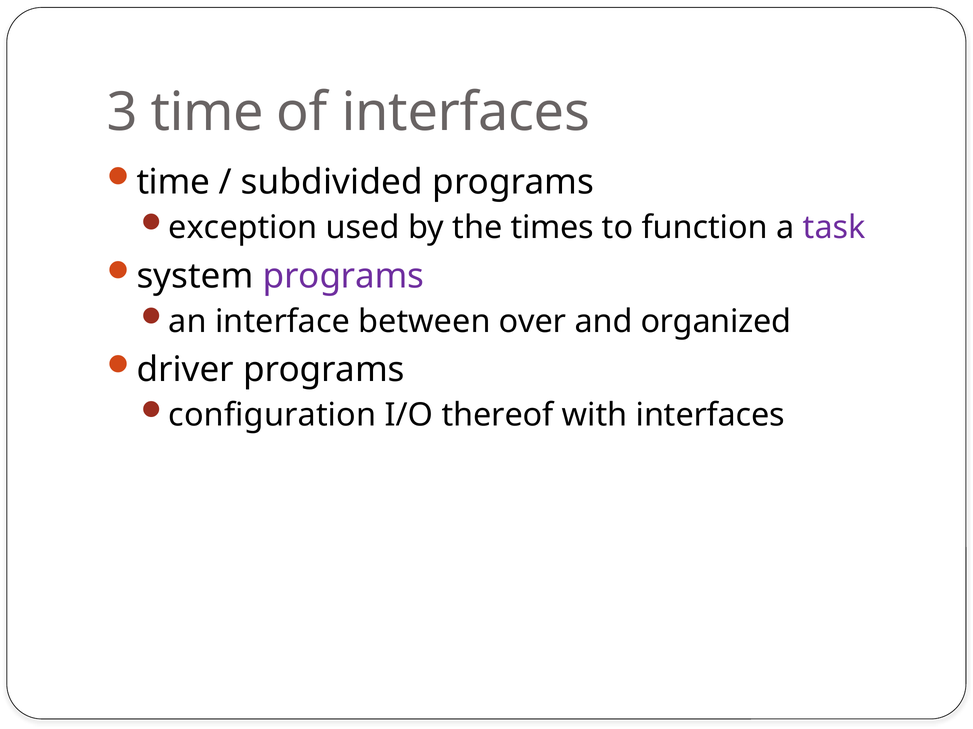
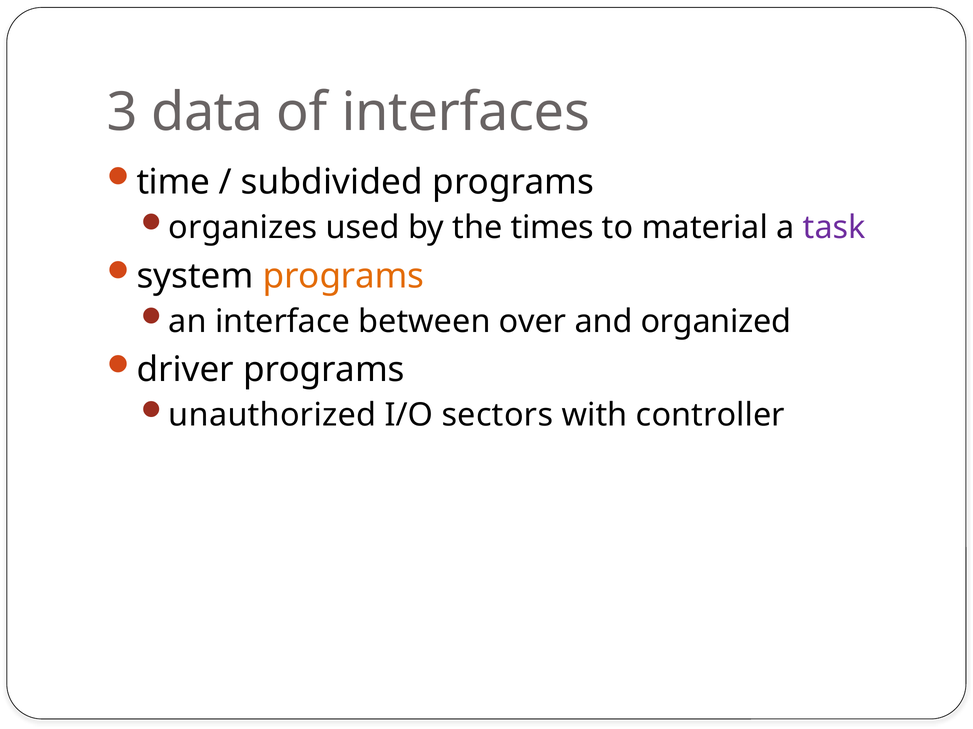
3 time: time -> data
exception: exception -> organizes
function: function -> material
programs at (343, 276) colour: purple -> orange
configuration: configuration -> unauthorized
thereof: thereof -> sectors
with interfaces: interfaces -> controller
